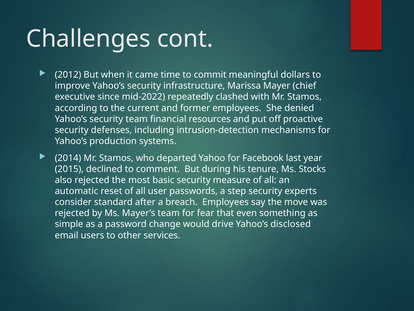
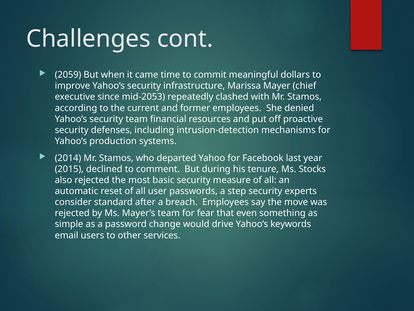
2012: 2012 -> 2059
mid-2022: mid-2022 -> mid-2053
disclosed: disclosed -> keywords
